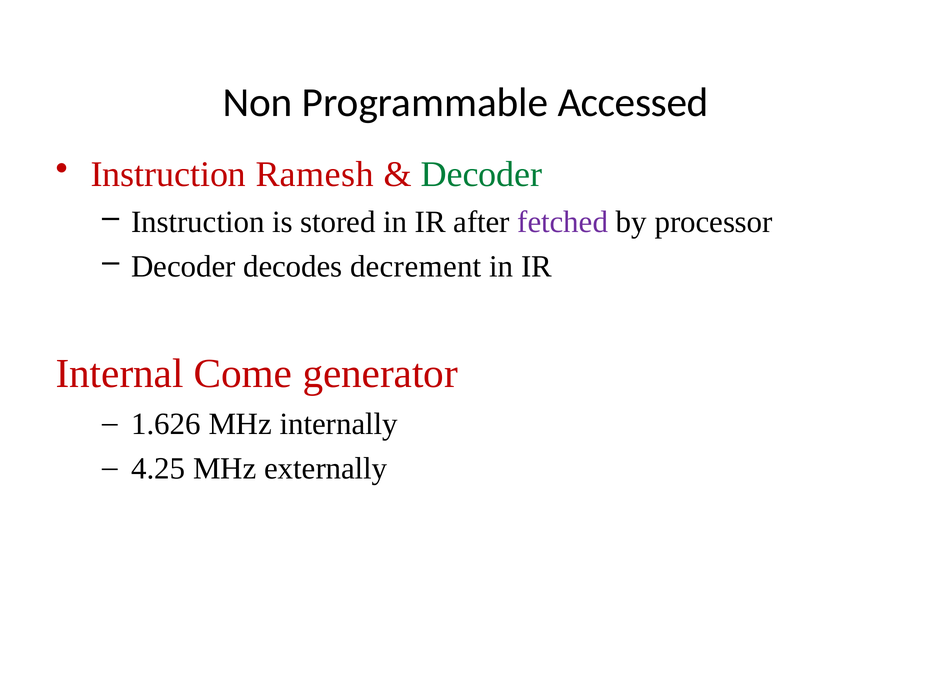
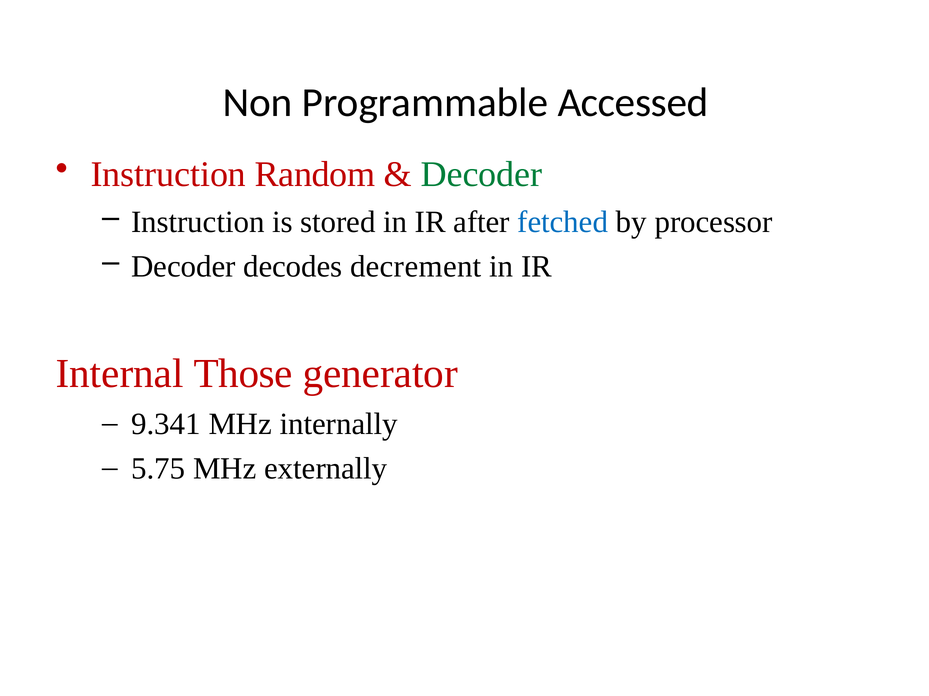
Ramesh: Ramesh -> Random
fetched colour: purple -> blue
Come: Come -> Those
1.626: 1.626 -> 9.341
4.25: 4.25 -> 5.75
